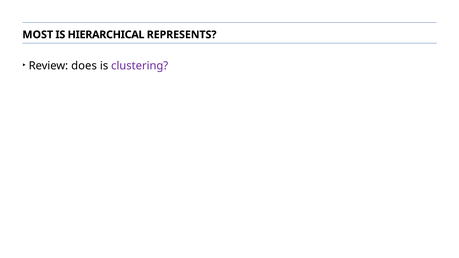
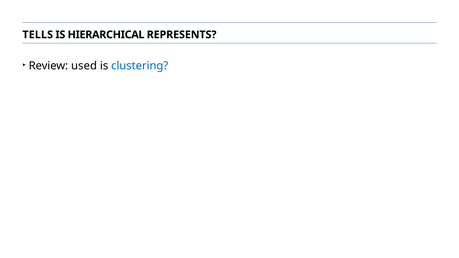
MOST: MOST -> TELLS
does: does -> used
clustering colour: purple -> blue
